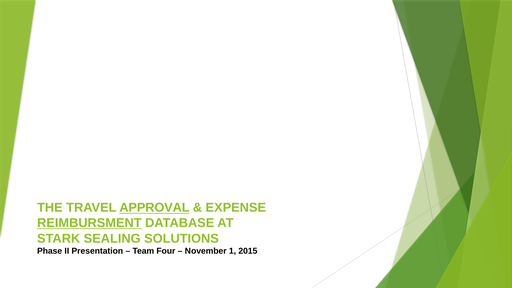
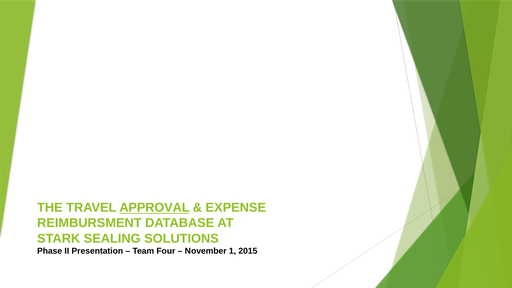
REIMBURSMENT underline: present -> none
